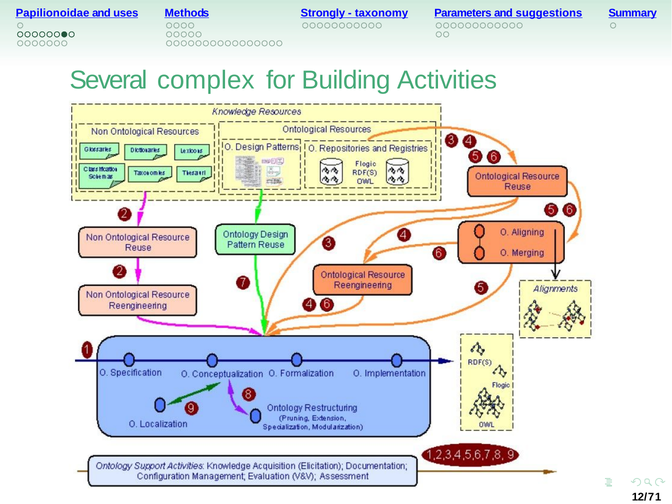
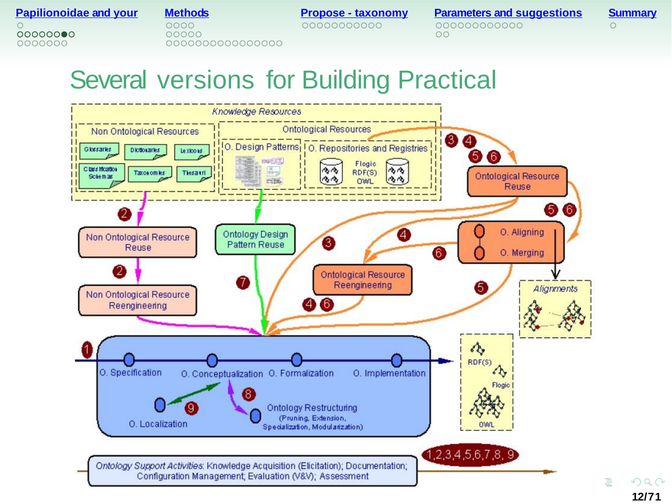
uses: uses -> your
Strongly: Strongly -> Propose
complex: complex -> versions
Activities: Activities -> Practical
